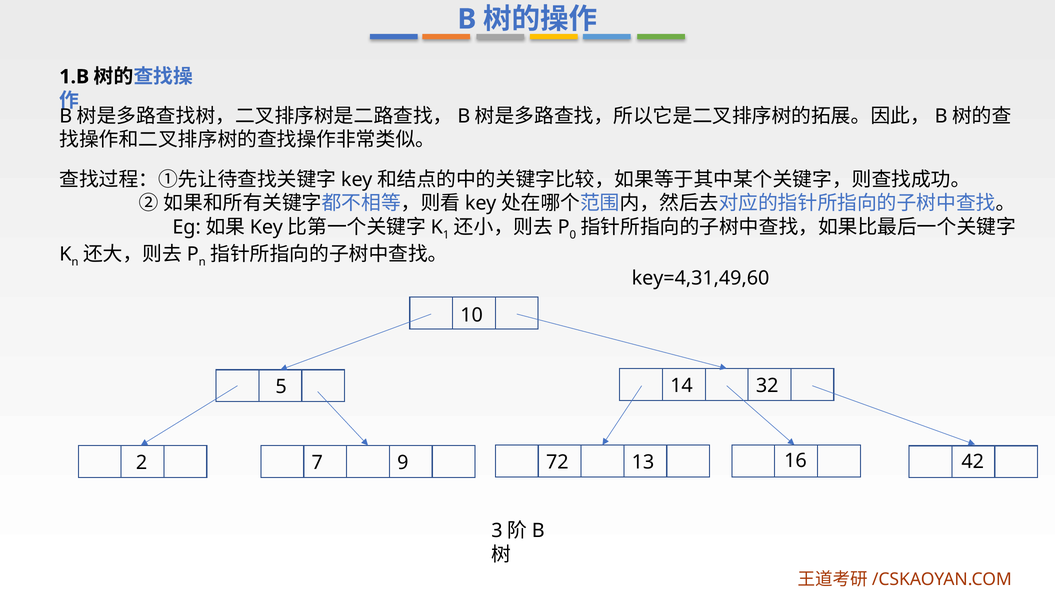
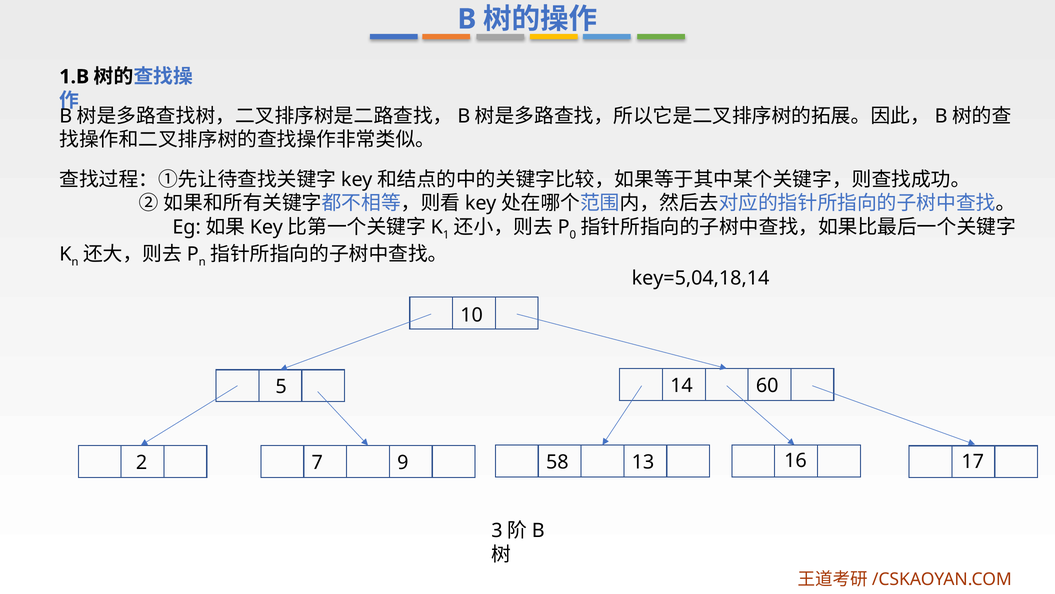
key=4,31,49,60: key=4,31,49,60 -> key=5,04,18,14
32: 32 -> 60
72: 72 -> 58
42: 42 -> 17
